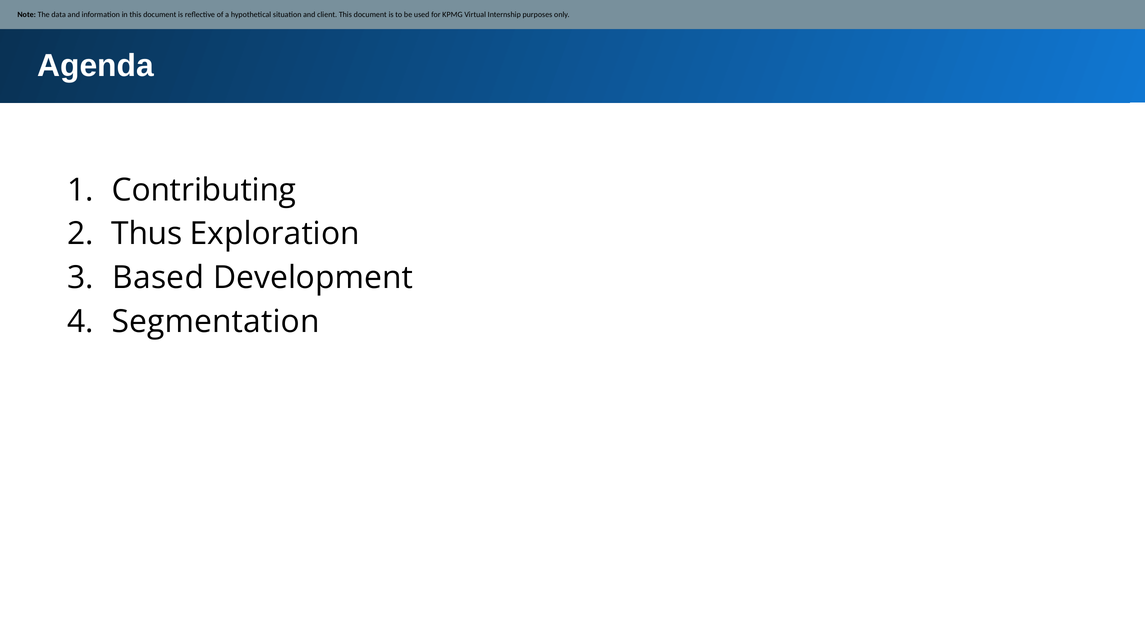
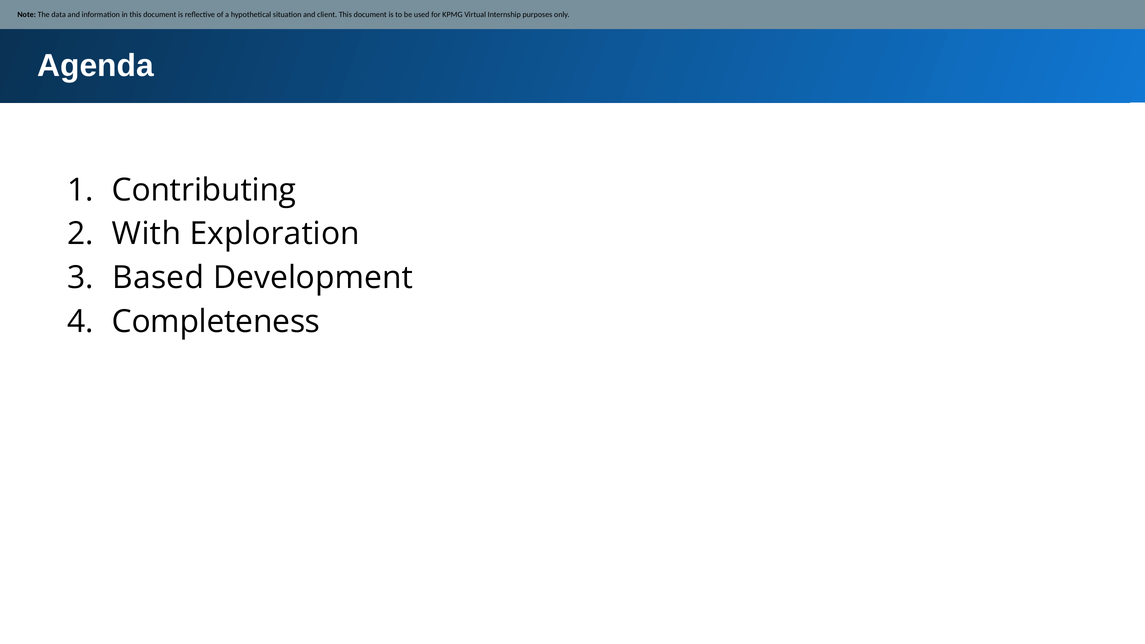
Thus: Thus -> With
Segmentation: Segmentation -> Completeness
